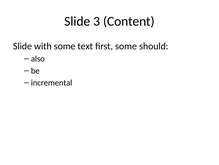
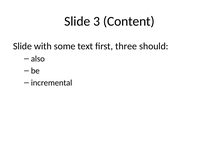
first some: some -> three
